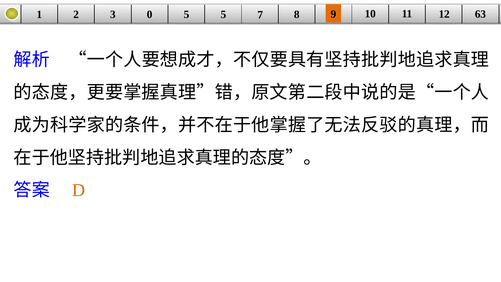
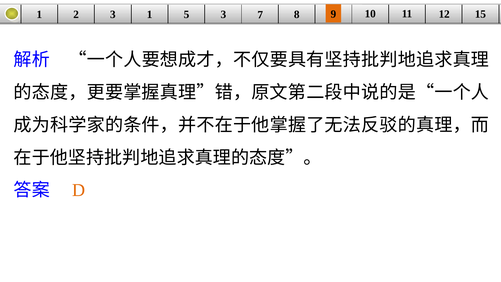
63: 63 -> 15
3 0: 0 -> 1
5 5: 5 -> 3
